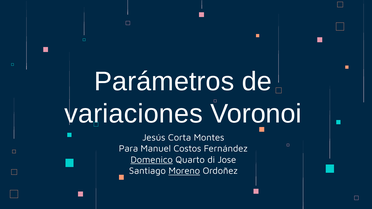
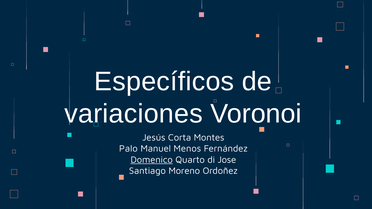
Parámetros: Parámetros -> Específicos
Para: Para -> Palo
Costos: Costos -> Menos
Moreno underline: present -> none
